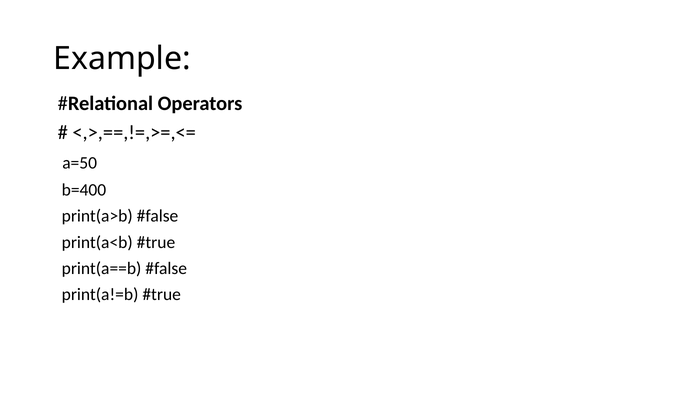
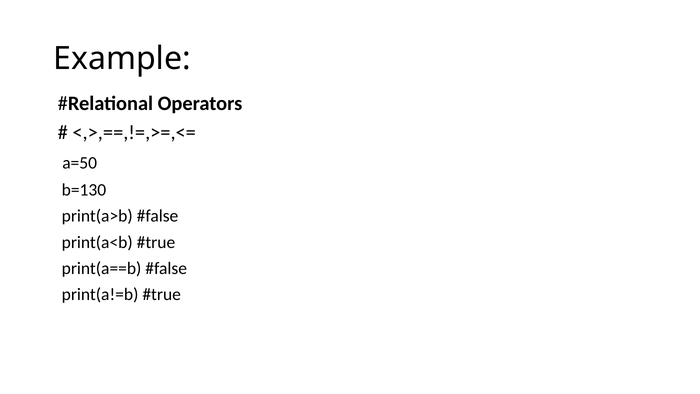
b=400: b=400 -> b=130
